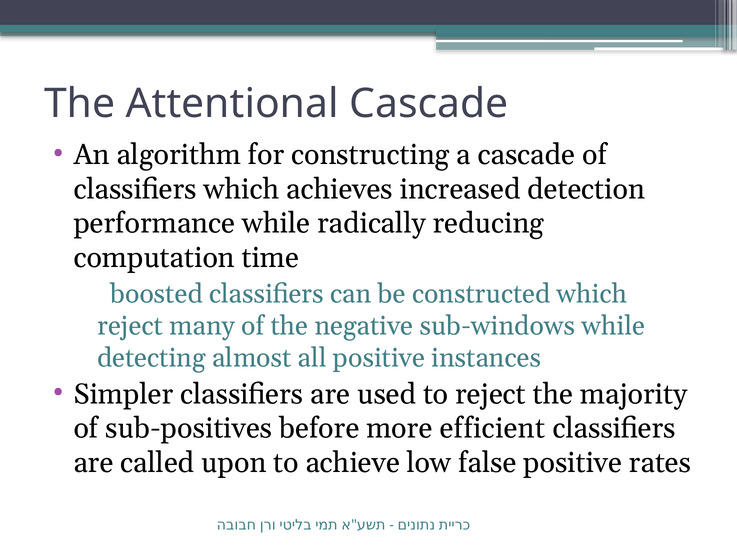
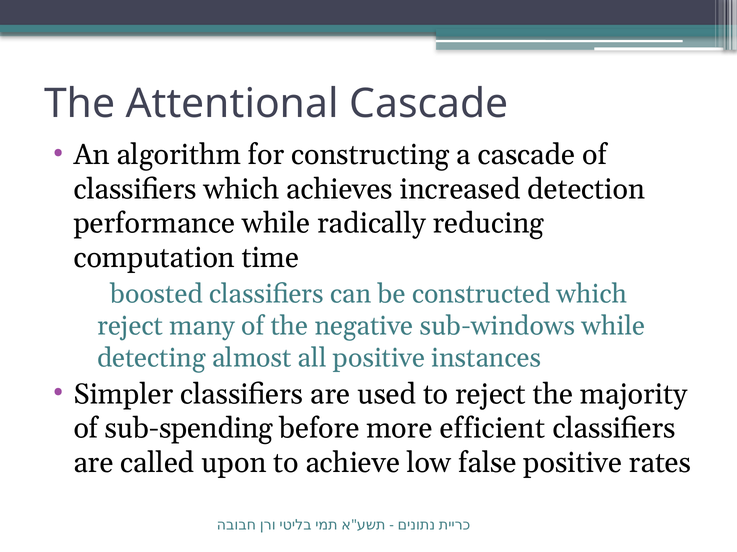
sub-positives: sub-positives -> sub-spending
